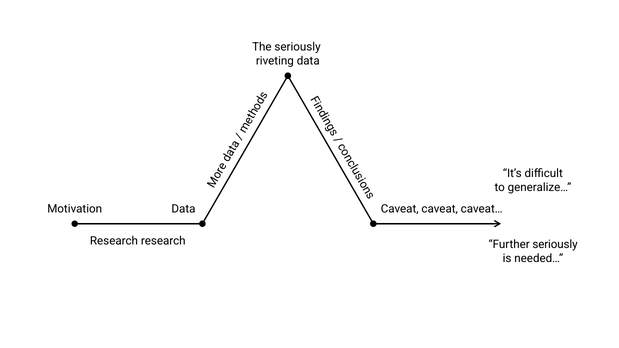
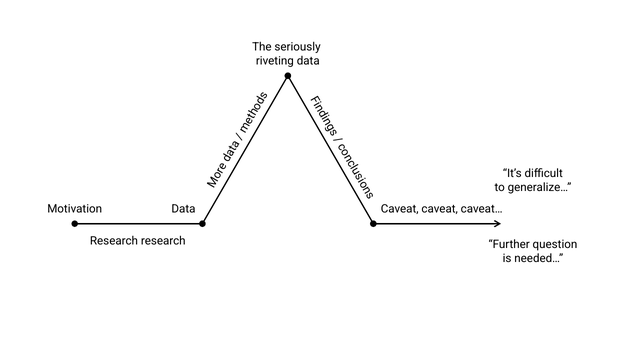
Further seriously: seriously -> question
